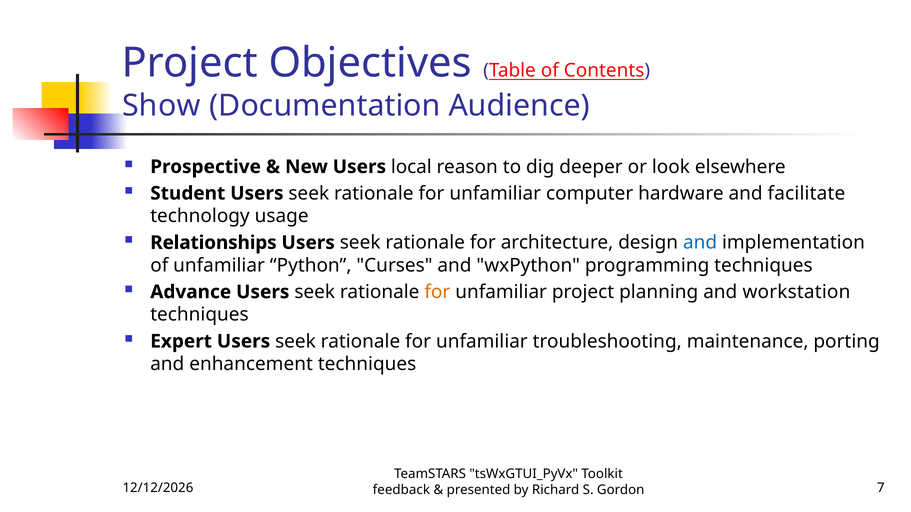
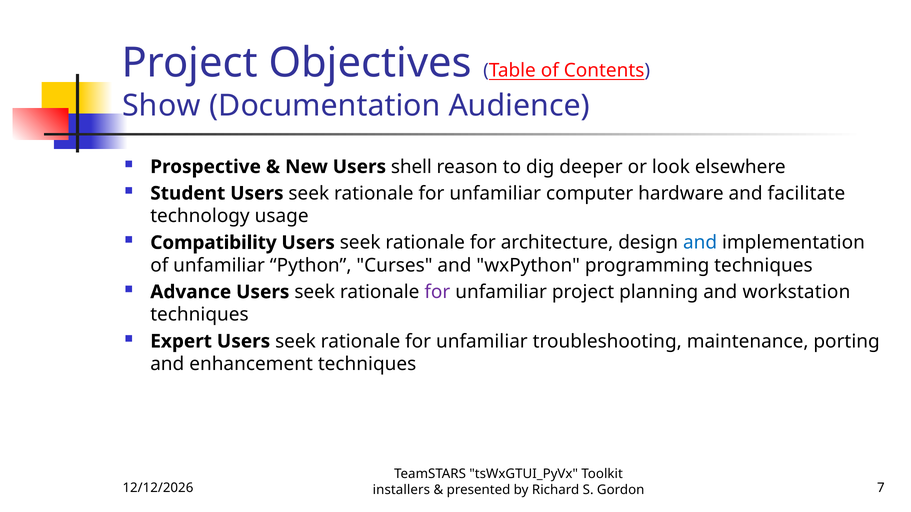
local: local -> shell
Relationships: Relationships -> Compatibility
for at (437, 292) colour: orange -> purple
feedback: feedback -> installers
